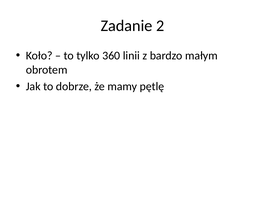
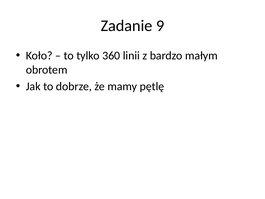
2: 2 -> 9
